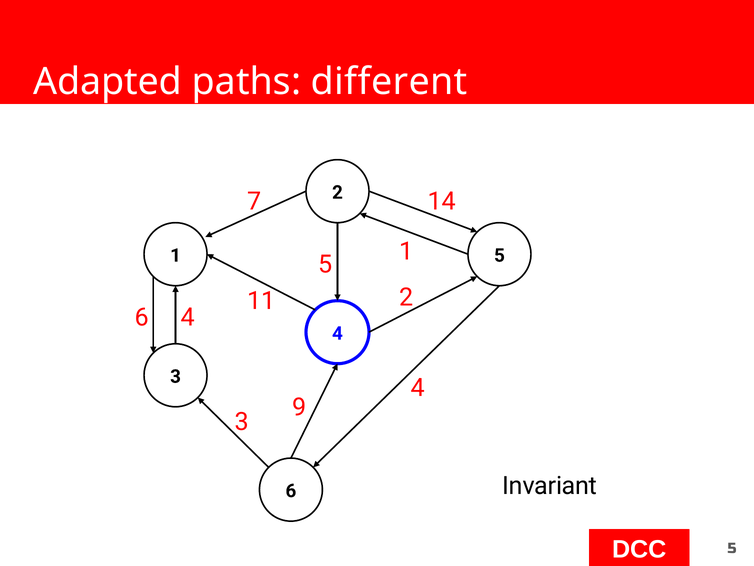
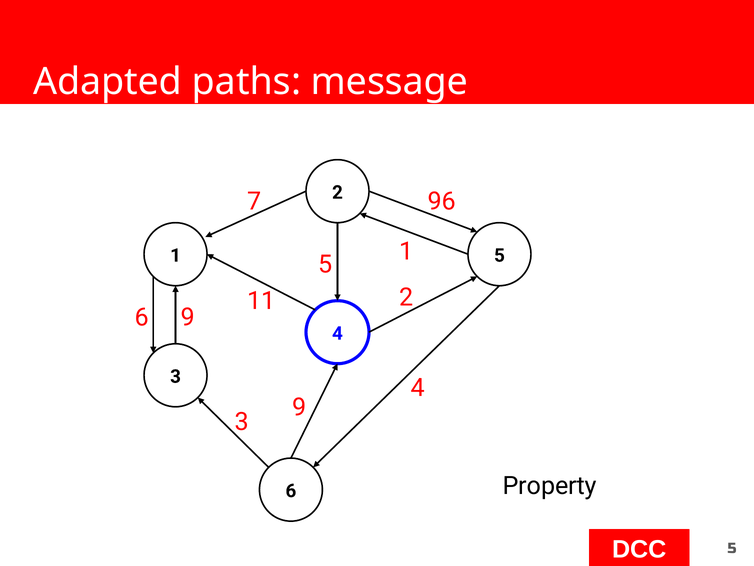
different: different -> message
14: 14 -> 96
6 4: 4 -> 9
Invariant: Invariant -> Property
